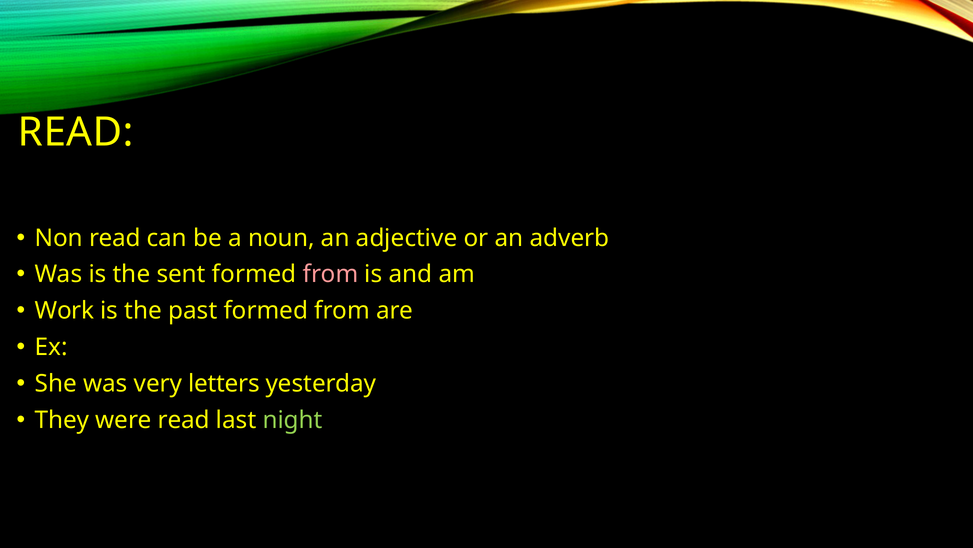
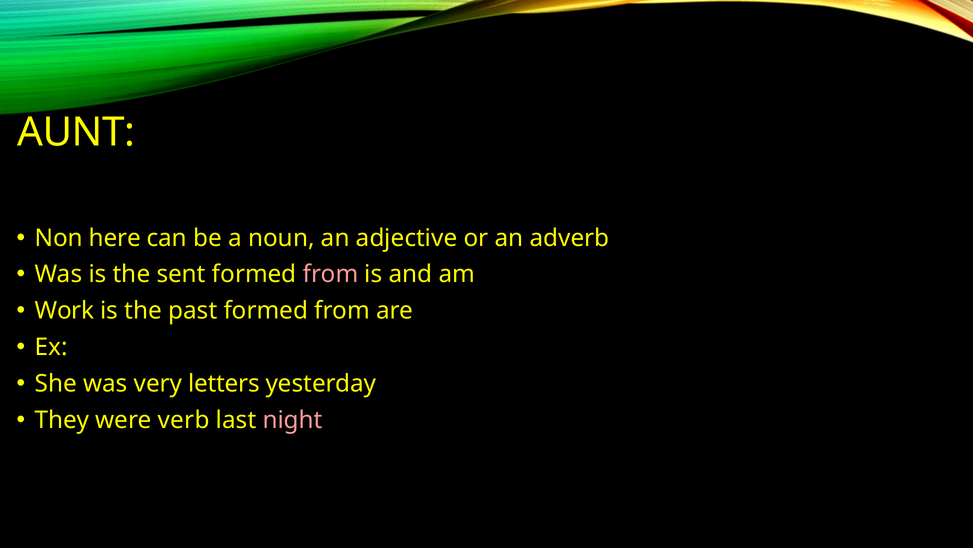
READ at (76, 132): READ -> AUNT
Non read: read -> here
were read: read -> verb
night colour: light green -> pink
